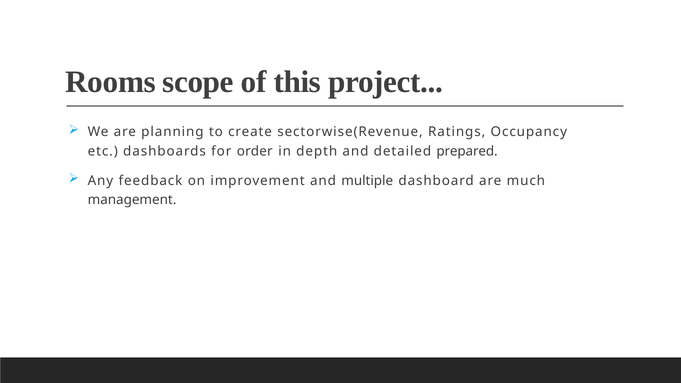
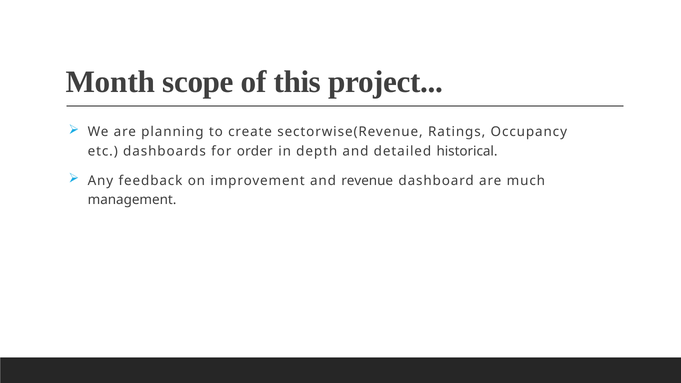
Rooms: Rooms -> Month
prepared: prepared -> historical
multiple: multiple -> revenue
